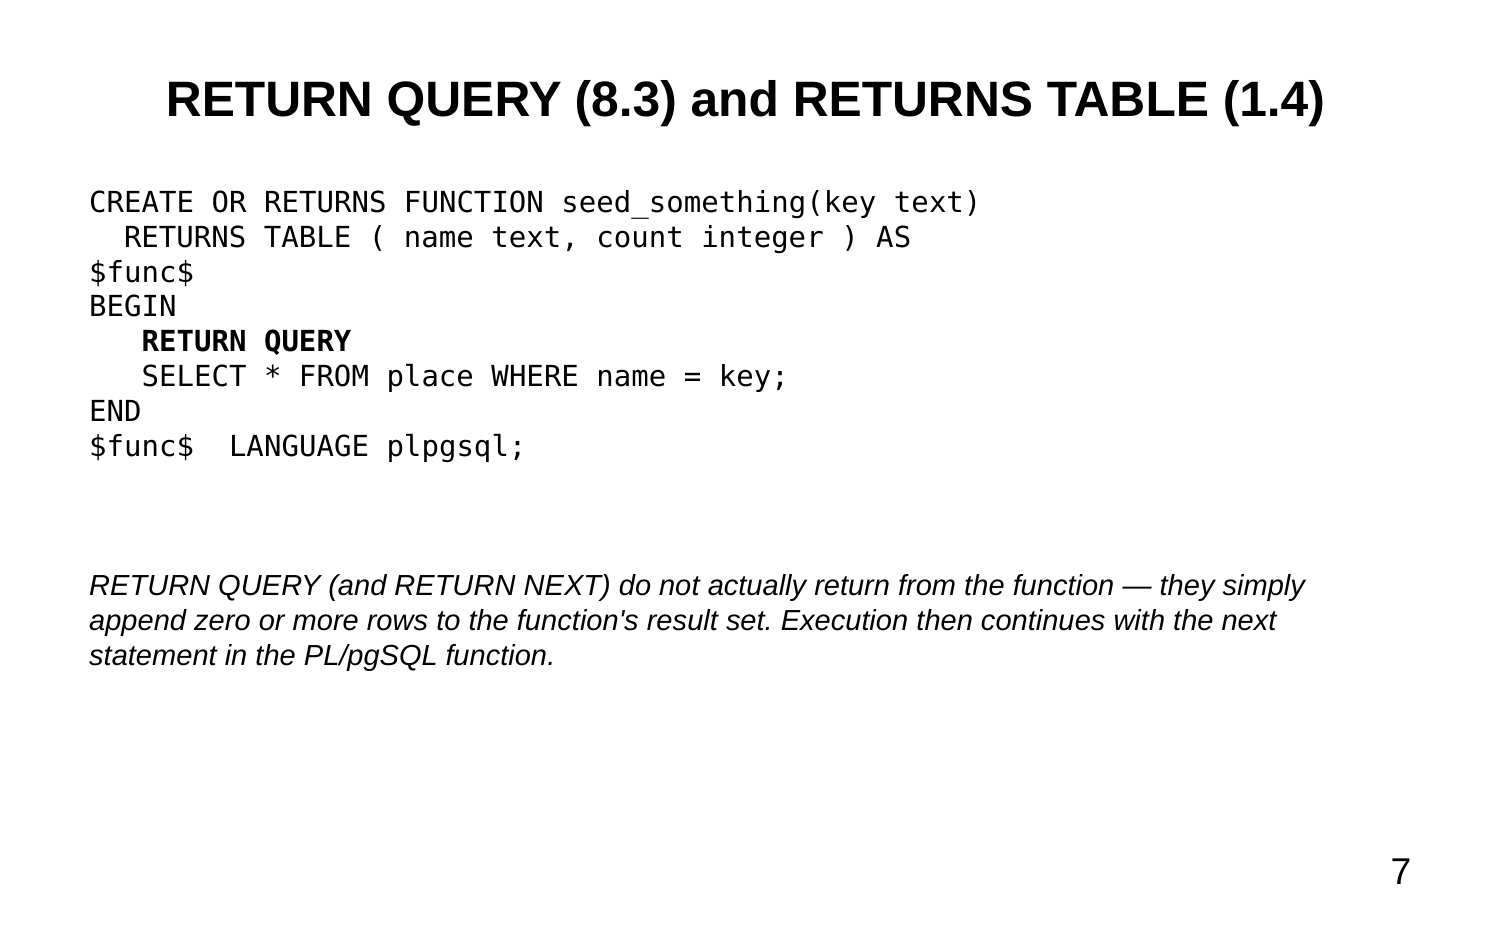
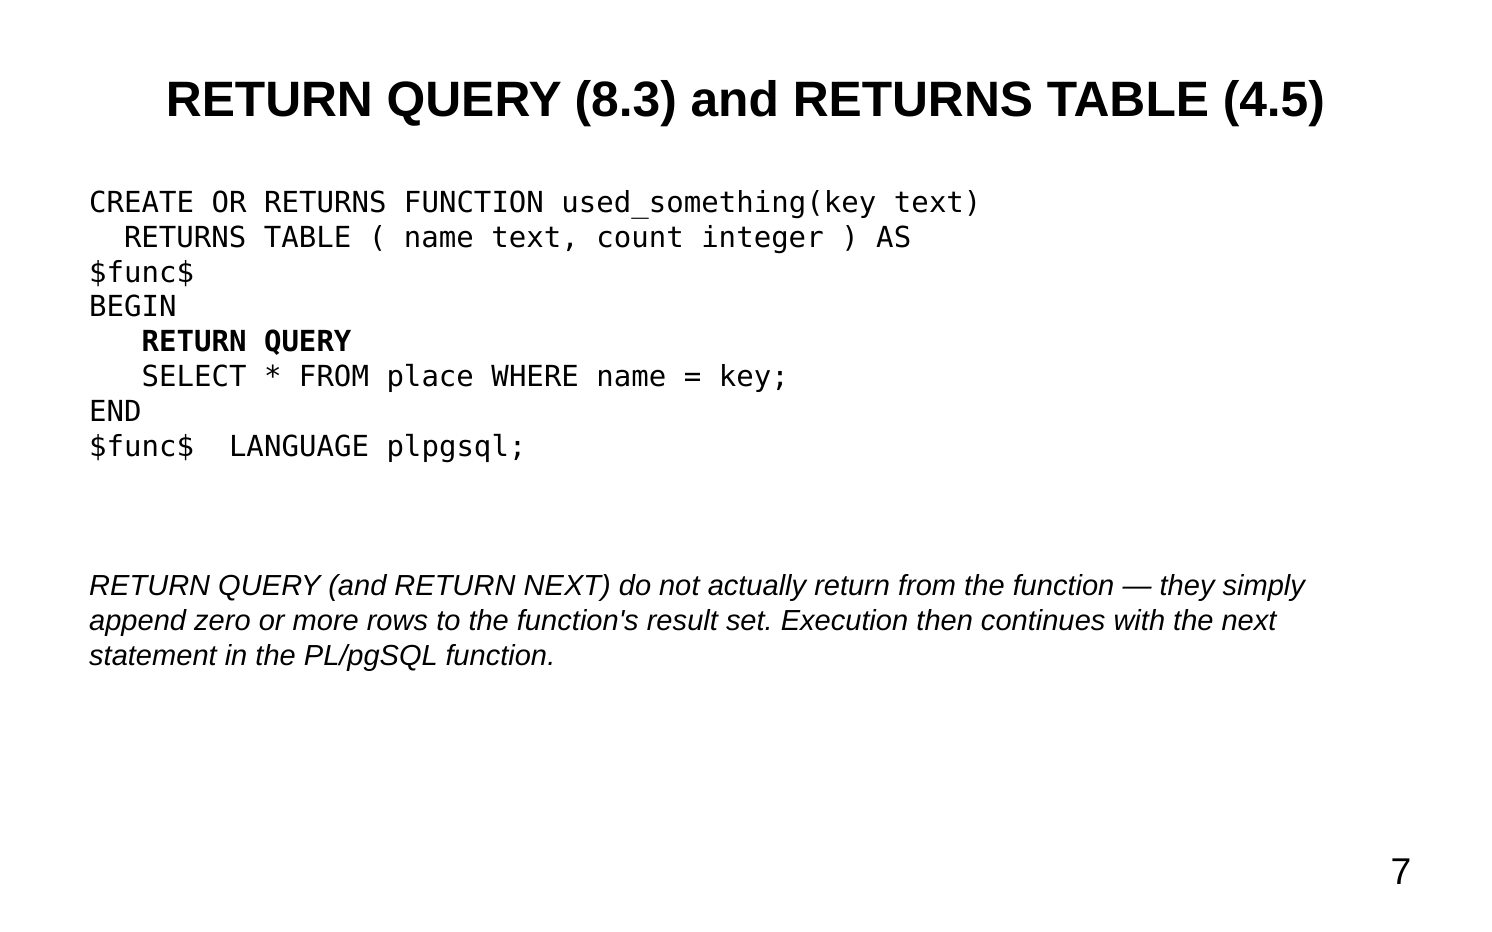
1.4: 1.4 -> 4.5
seed_something(key: seed_something(key -> used_something(key
